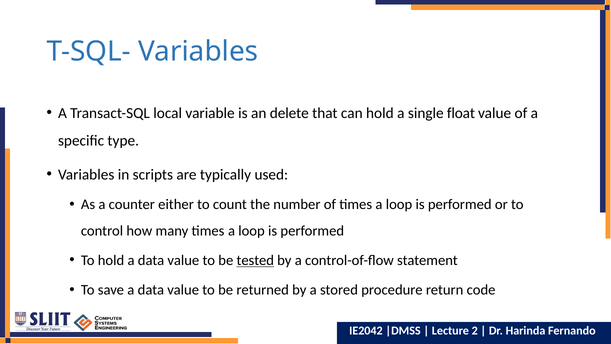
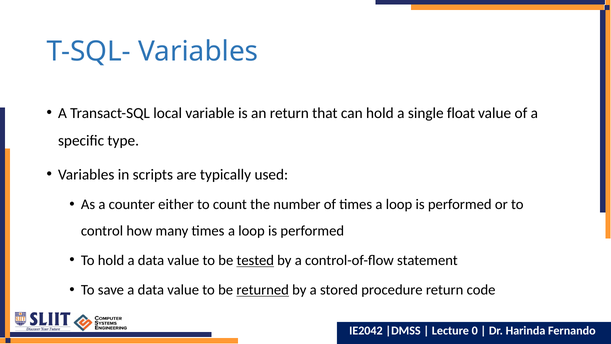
an delete: delete -> return
returned underline: none -> present
2: 2 -> 0
